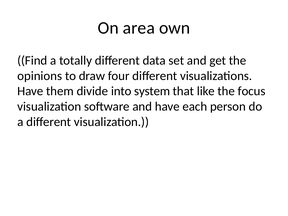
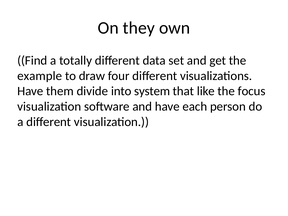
area: area -> they
opinions: opinions -> example
